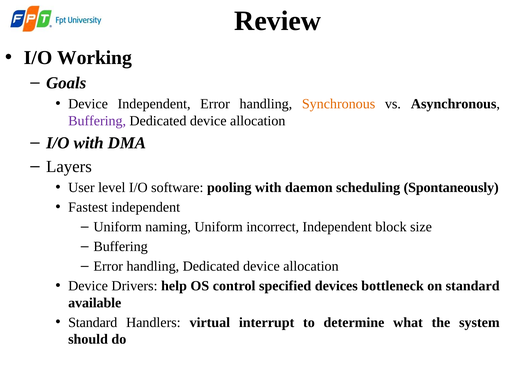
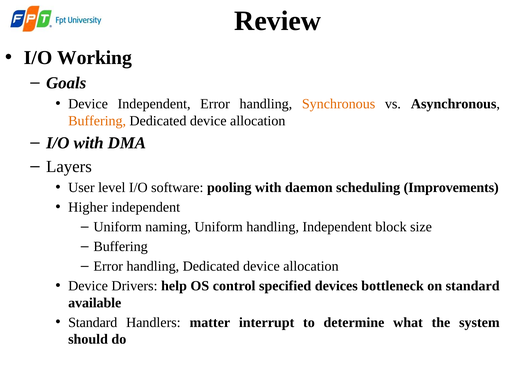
Buffering at (97, 121) colour: purple -> orange
Spontaneously: Spontaneously -> Improvements
Fastest: Fastest -> Higher
Uniform incorrect: incorrect -> handling
virtual: virtual -> matter
